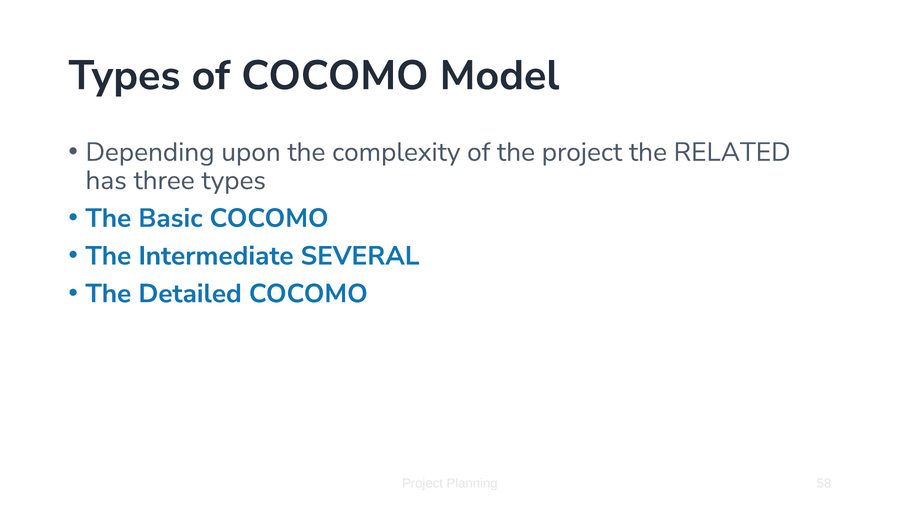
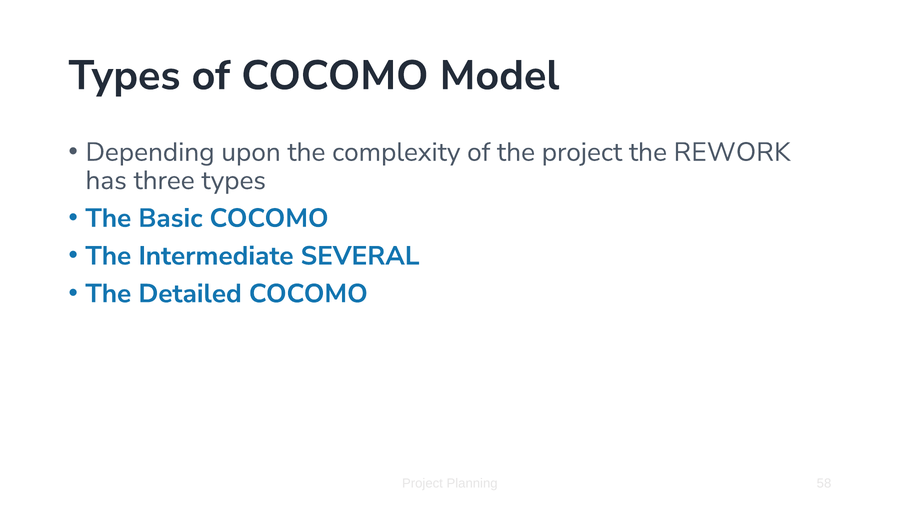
RELATED: RELATED -> REWORK
